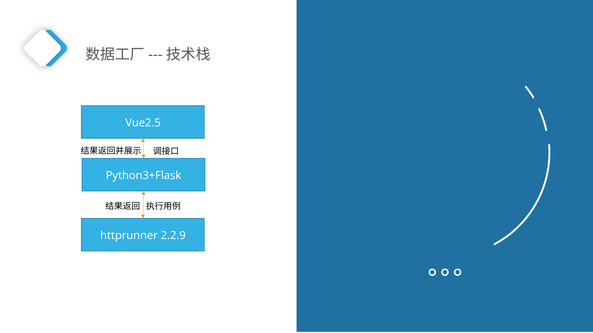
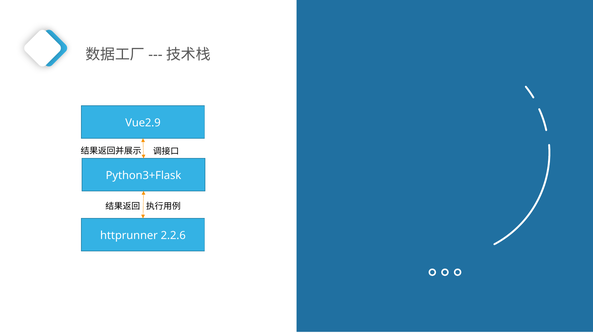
Vue2.5: Vue2.5 -> Vue2.9
2.2.9: 2.2.9 -> 2.2.6
